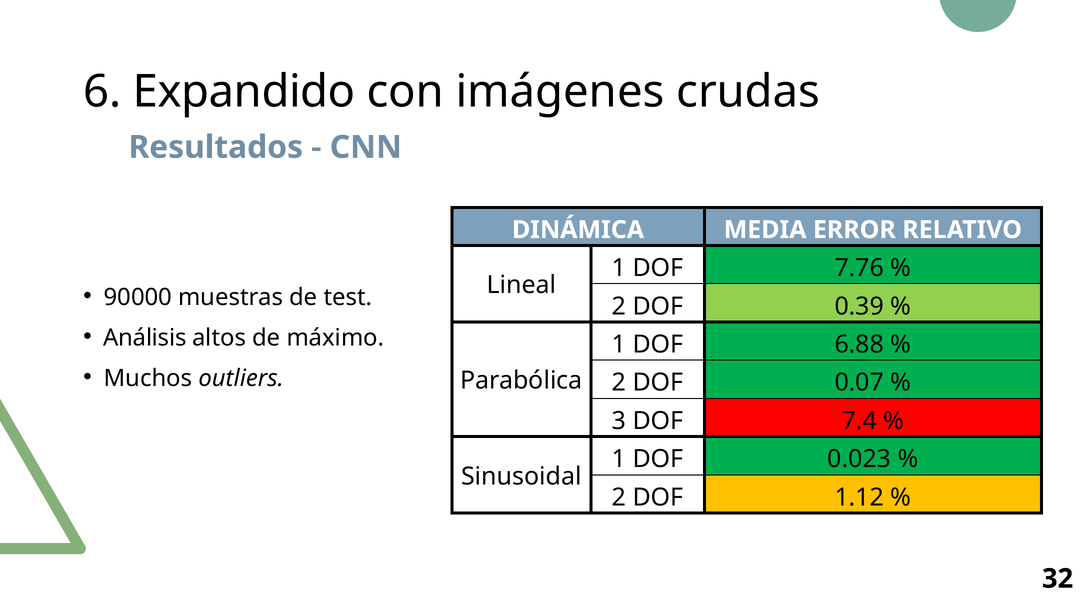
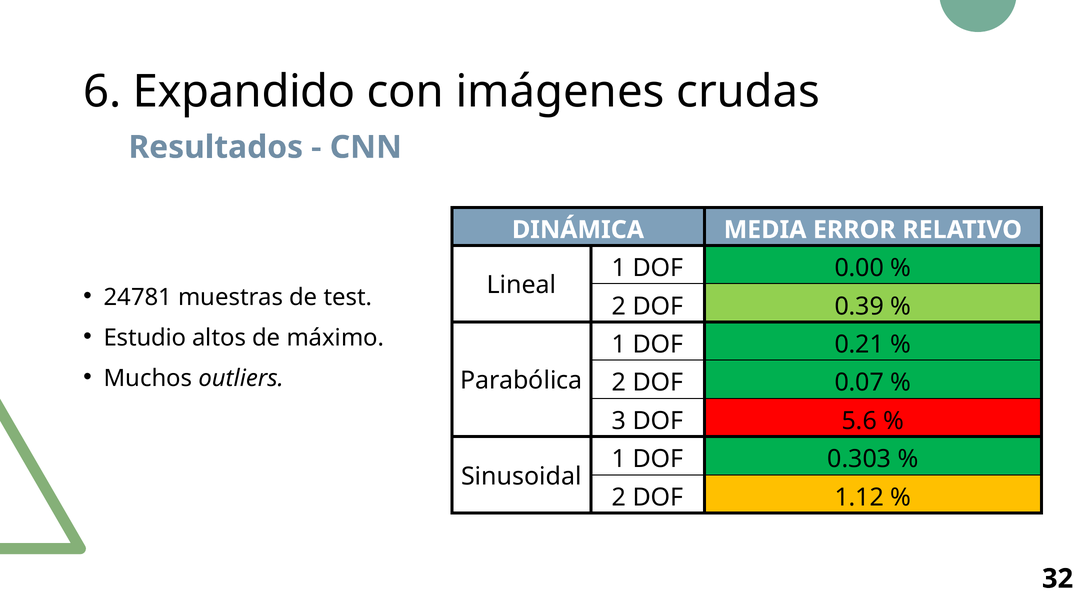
7.76: 7.76 -> 0.00
90000: 90000 -> 24781
Análisis: Análisis -> Estudio
6.88: 6.88 -> 0.21
7.4: 7.4 -> 5.6
0.023: 0.023 -> 0.303
